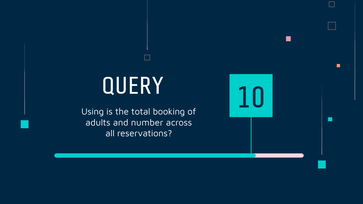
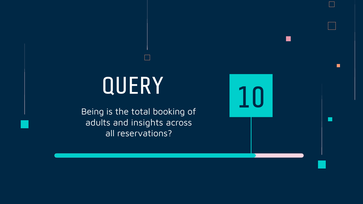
Using: Using -> Being
number: number -> insights
